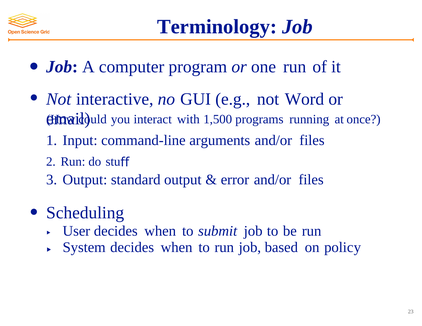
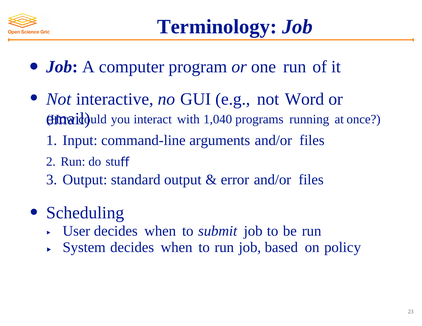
1,500: 1,500 -> 1,040
